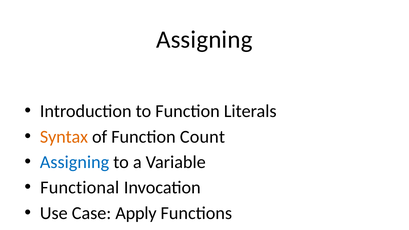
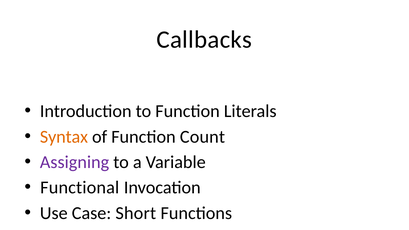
Assigning at (204, 40): Assigning -> Callbacks
Assigning at (75, 162) colour: blue -> purple
Apply: Apply -> Short
